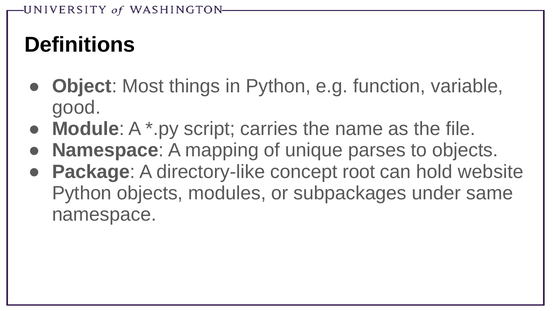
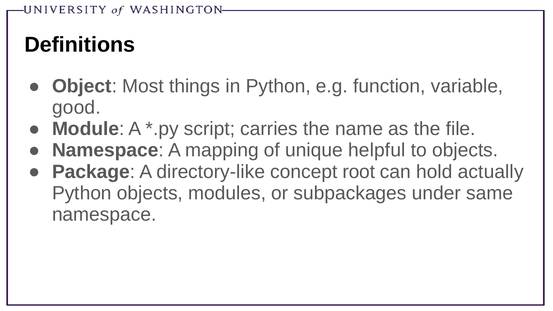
parses: parses -> helpful
website: website -> actually
